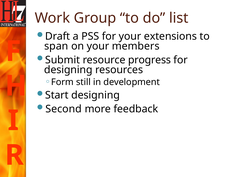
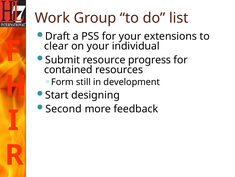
span: span -> clear
members: members -> individual
designing at (68, 69): designing -> contained
